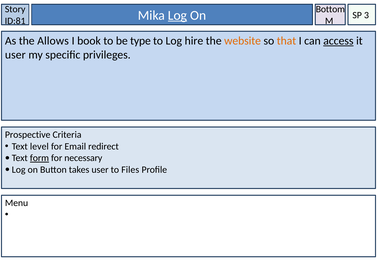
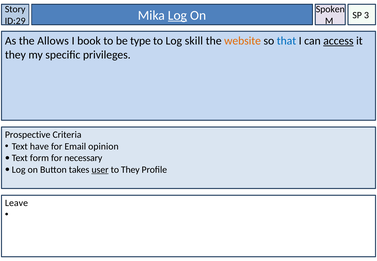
Bottom: Bottom -> Spoken
ID:81: ID:81 -> ID:29
hire: hire -> skill
that colour: orange -> blue
user at (15, 55): user -> they
level: level -> have
redirect: redirect -> opinion
form underline: present -> none
user at (100, 170) underline: none -> present
to Files: Files -> They
Menu: Menu -> Leave
